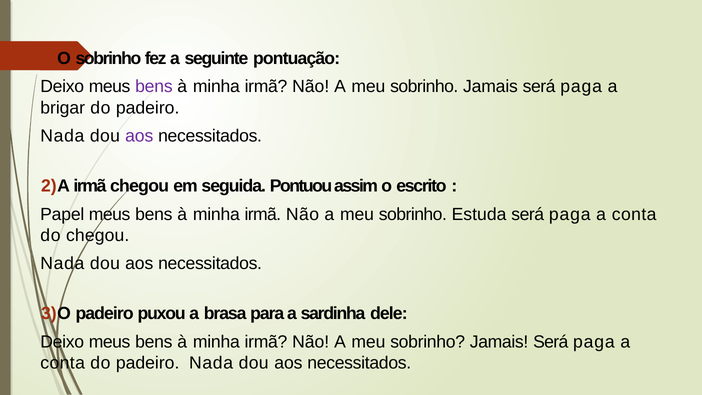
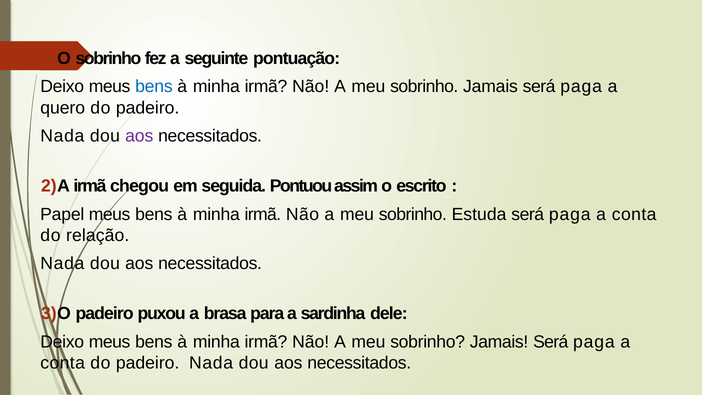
bens at (154, 87) colour: purple -> blue
brigar: brigar -> quero
do chegou: chegou -> relação
